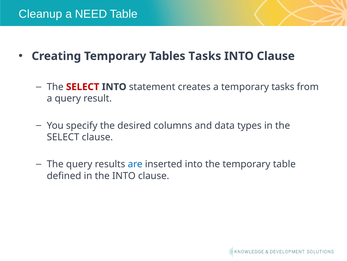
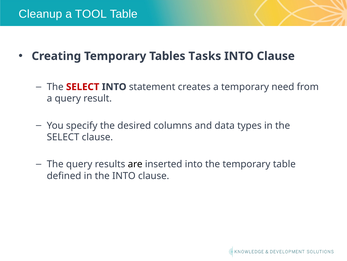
NEED: NEED -> TOOL
temporary tasks: tasks -> need
are colour: blue -> black
